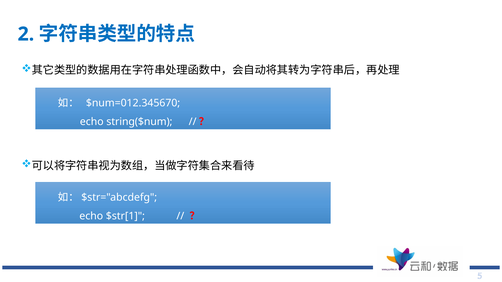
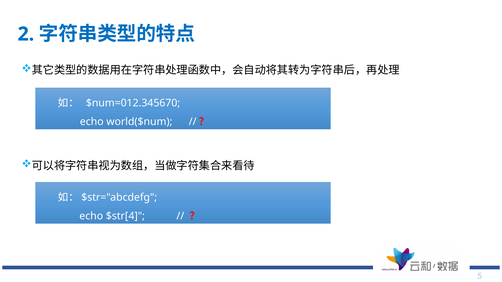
string($num: string($num -> world($num
$str[1: $str[1 -> $str[4
